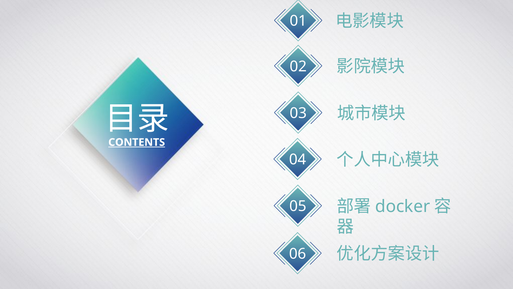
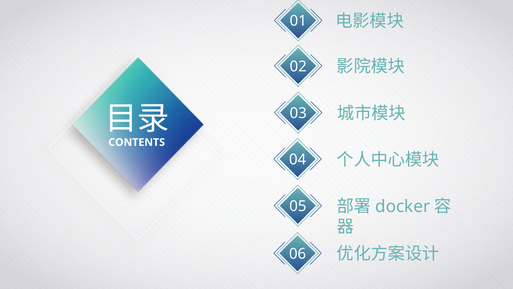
CONTENTS underline: present -> none
